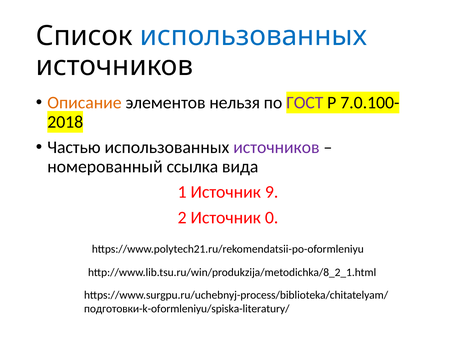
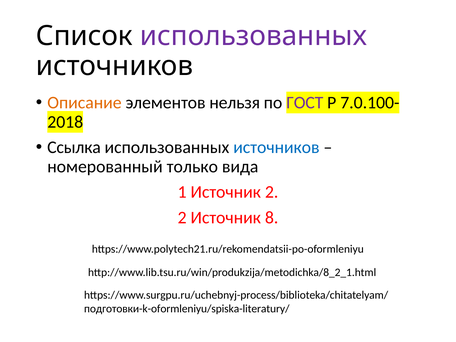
использованных at (253, 36) colour: blue -> purple
Частью: Частью -> Ссылка
источников at (276, 147) colour: purple -> blue
ссылка: ссылка -> только
Источник 9: 9 -> 2
0: 0 -> 8
